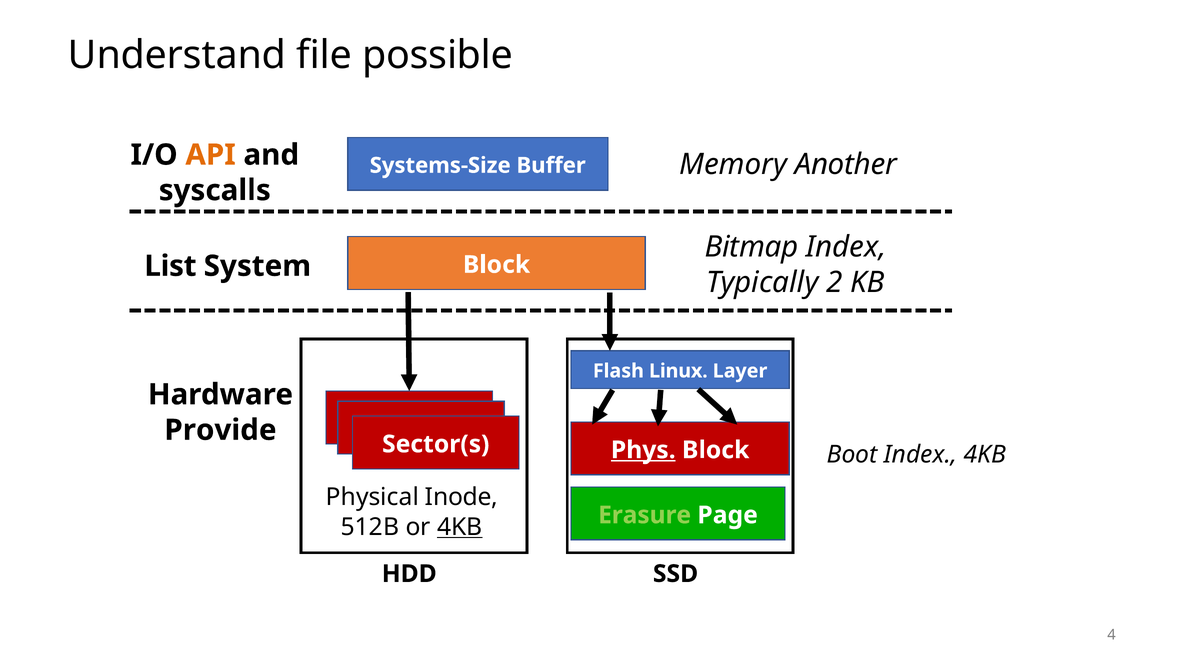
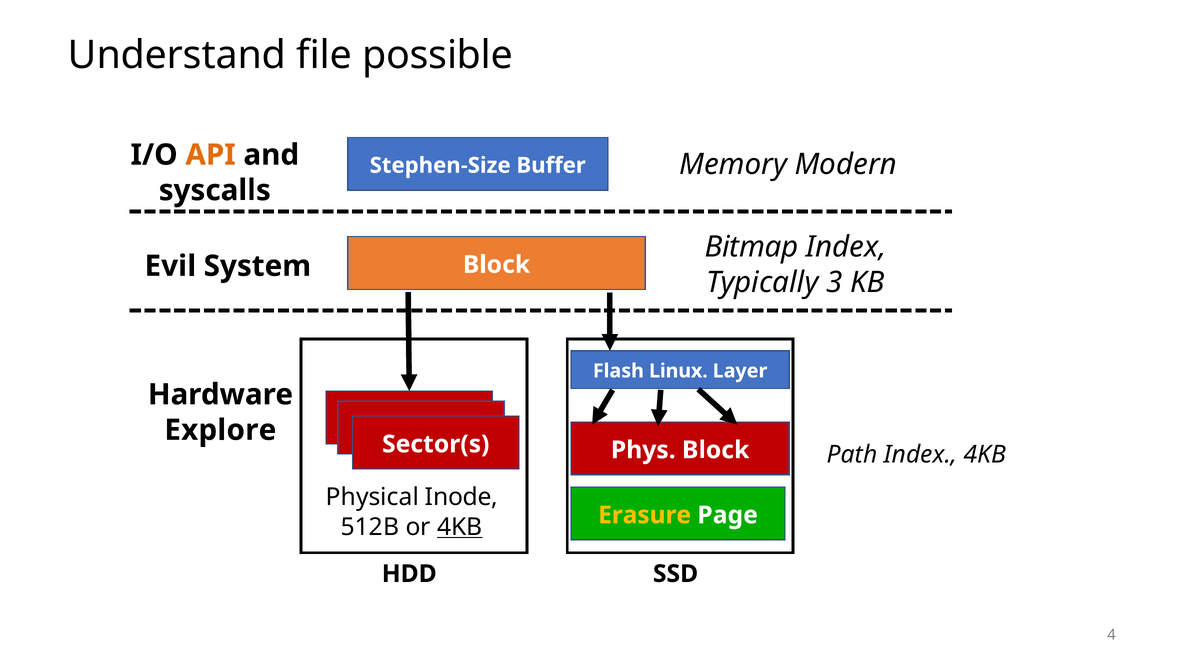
Another: Another -> Modern
Systems-Size: Systems-Size -> Stephen-Size
List: List -> Evil
2: 2 -> 3
Provide: Provide -> Explore
Phys underline: present -> none
Boot: Boot -> Path
Erasure colour: light green -> yellow
